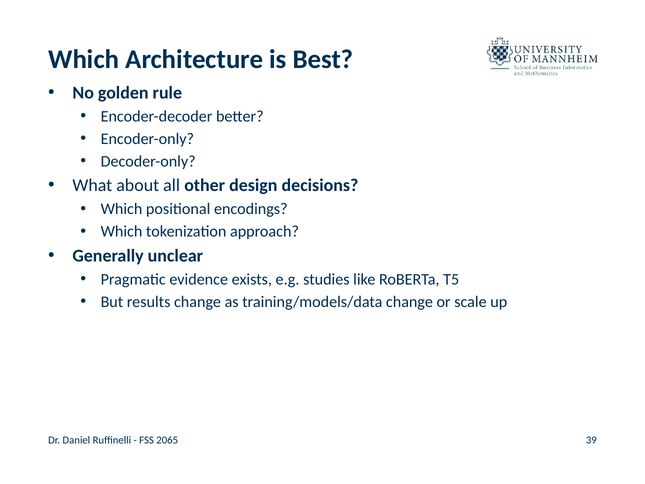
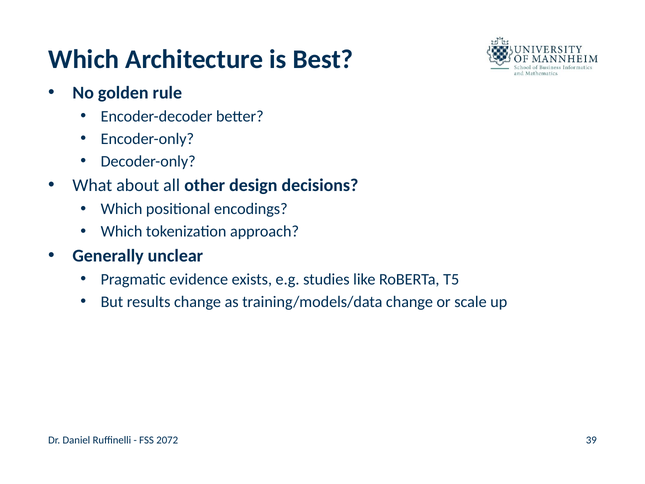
2065: 2065 -> 2072
